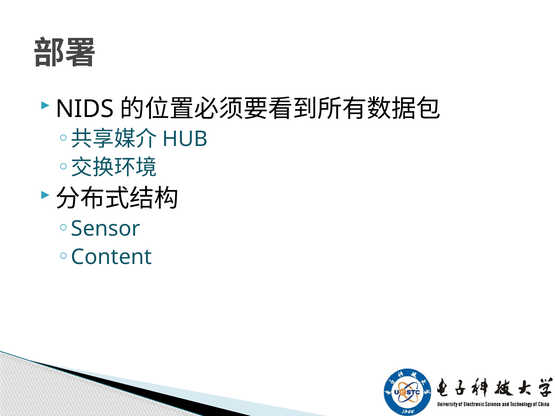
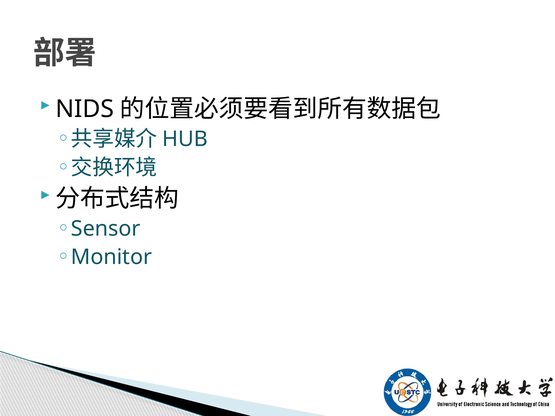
Content: Content -> Monitor
